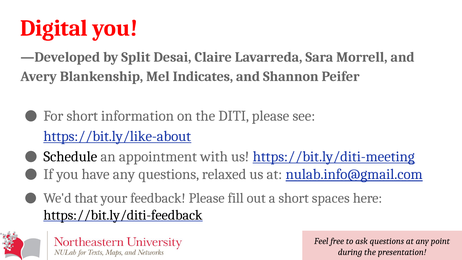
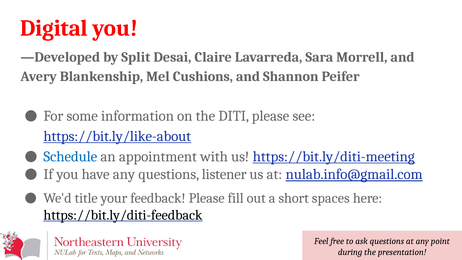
Indicates: Indicates -> Cushions
For short: short -> some
Schedule colour: black -> blue
relaxed: relaxed -> listener
that: that -> title
